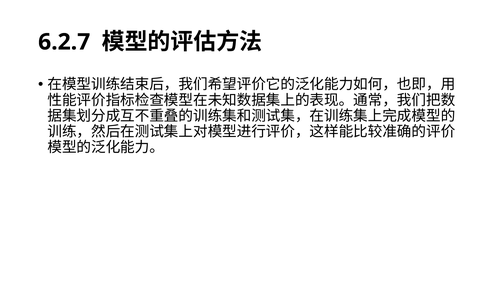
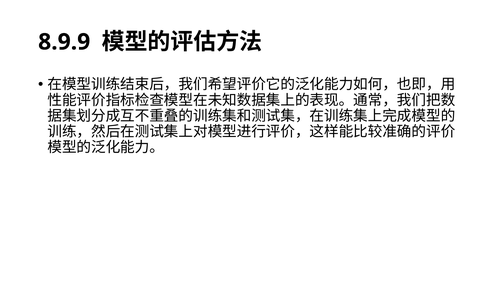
6.2.7: 6.2.7 -> 8.9.9
